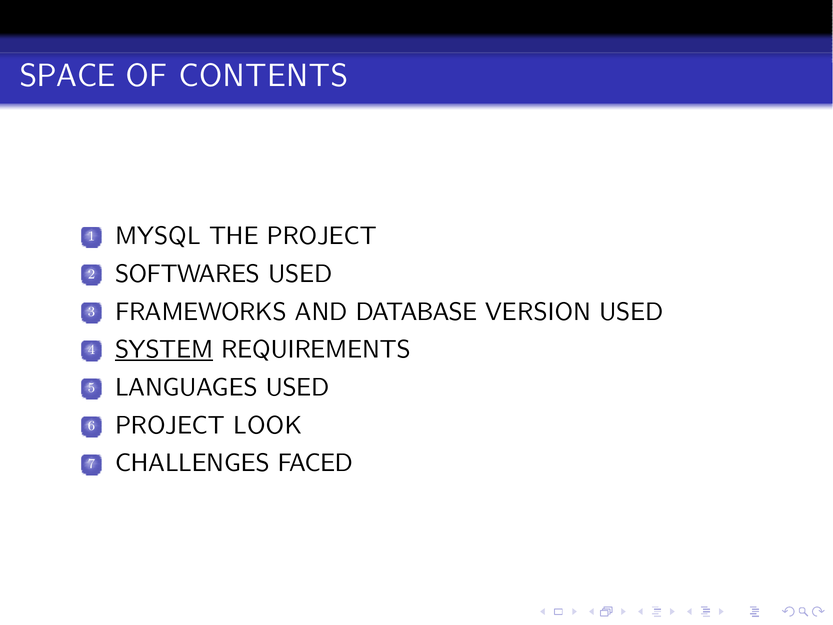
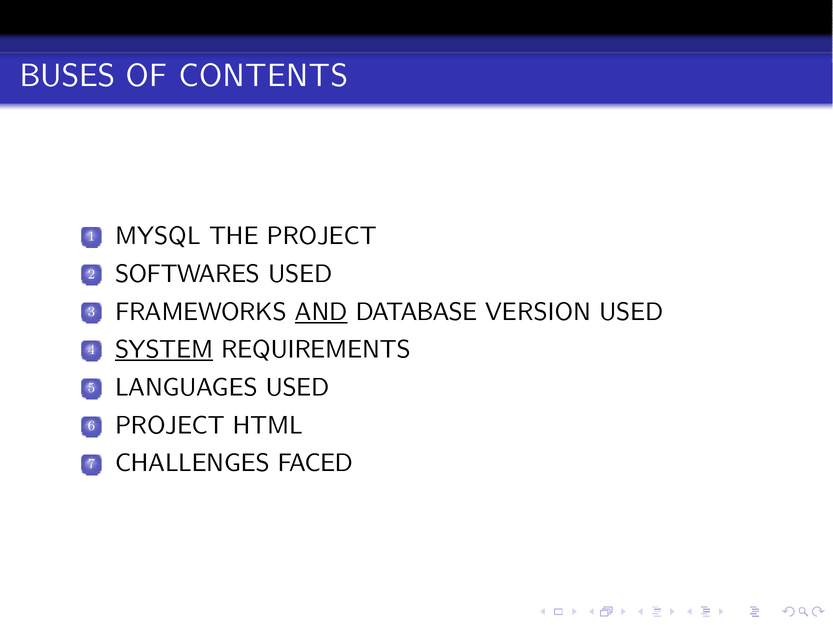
SPACE: SPACE -> BUSES
AND underline: none -> present
LOOK: LOOK -> HTML
